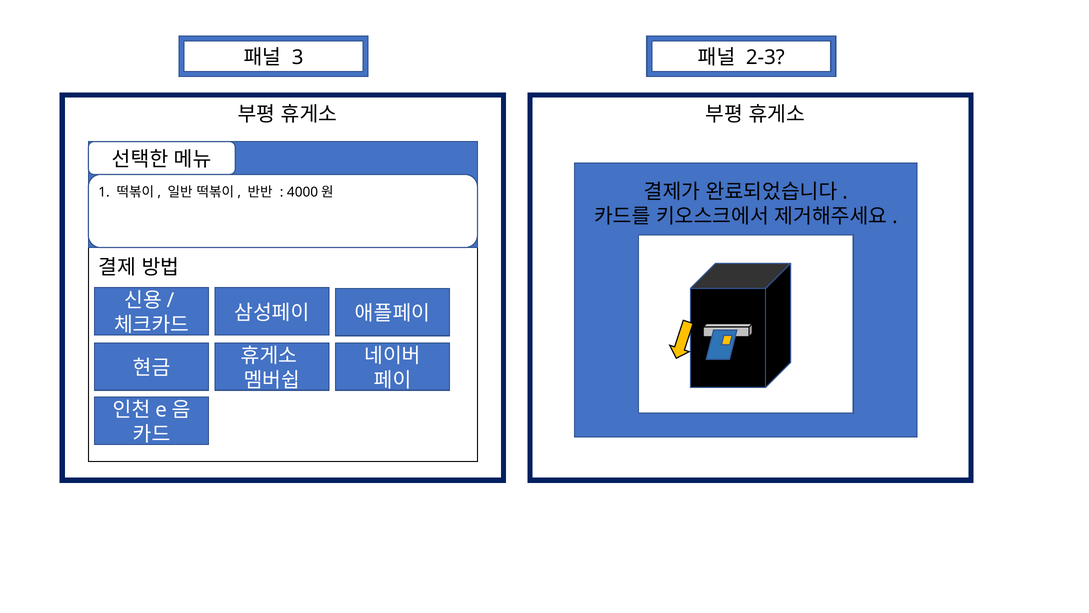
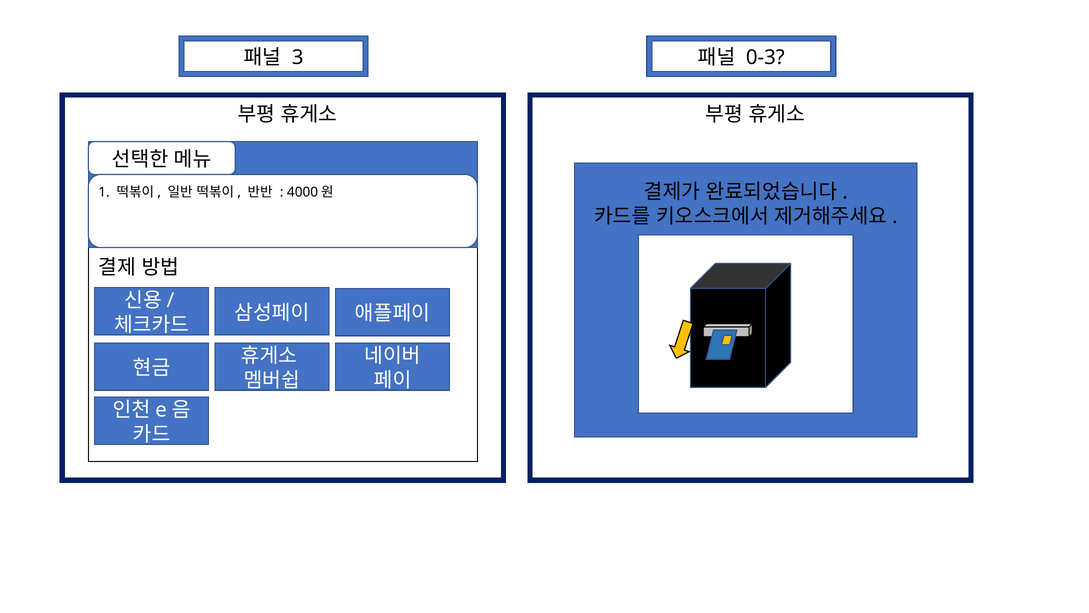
2-3: 2-3 -> 0-3
